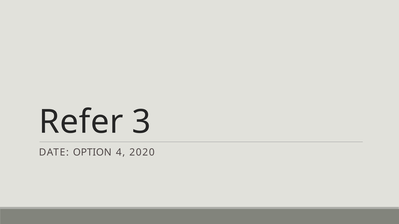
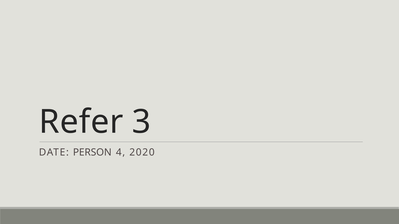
OPTION: OPTION -> PERSON
